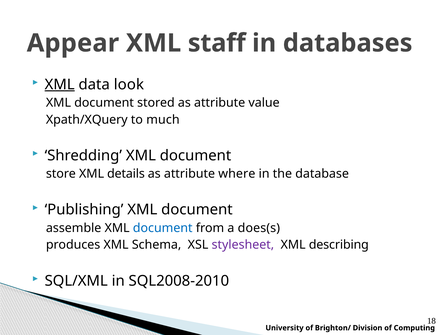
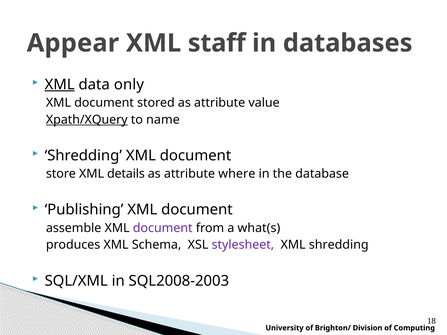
look: look -> only
Xpath/XQuery underline: none -> present
much: much -> name
document at (163, 228) colour: blue -> purple
does(s: does(s -> what(s
XML describing: describing -> shredding
SQL2008-2010: SQL2008-2010 -> SQL2008-2003
